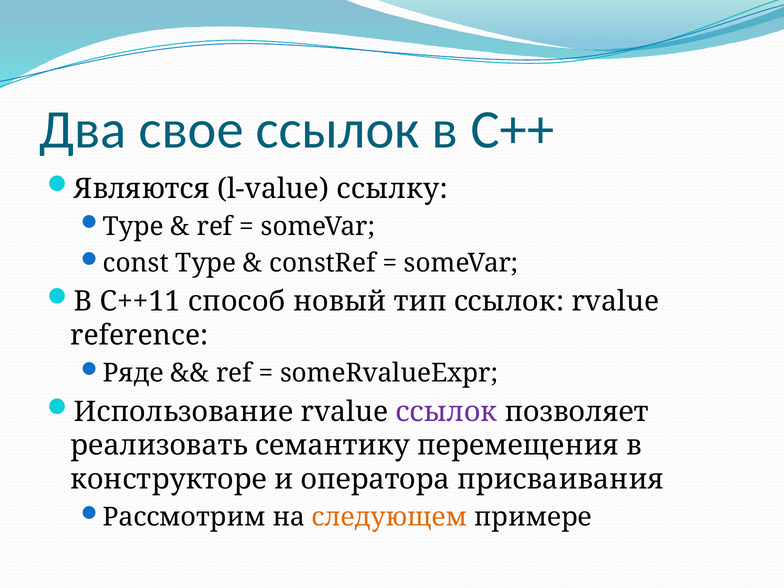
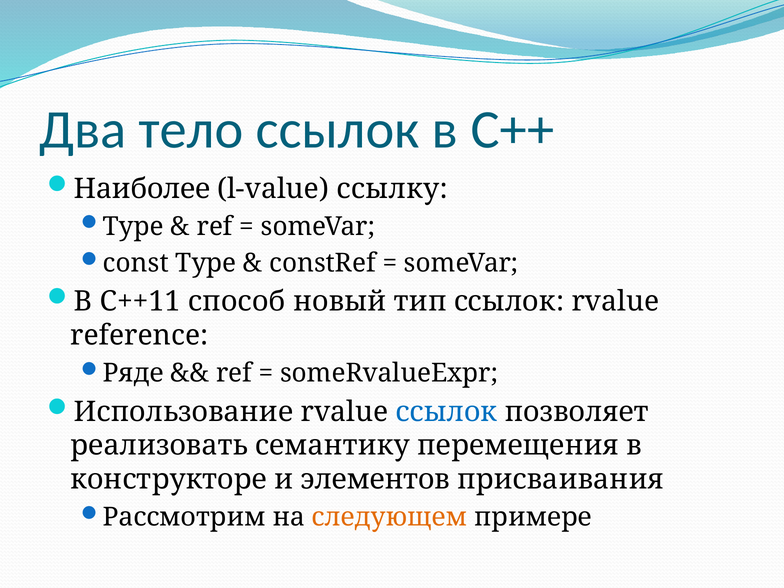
свое: свое -> тело
Являются: Являются -> Наиболее
ссылок at (447, 412) colour: purple -> blue
оператора: оператора -> элементов
